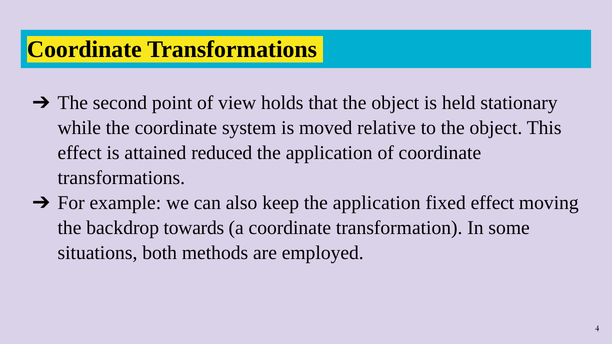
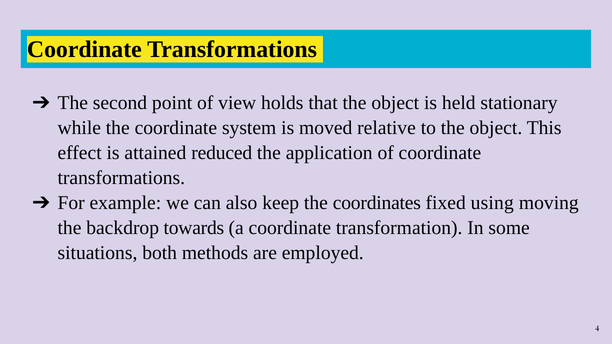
keep the application: application -> coordinates
fixed effect: effect -> using
